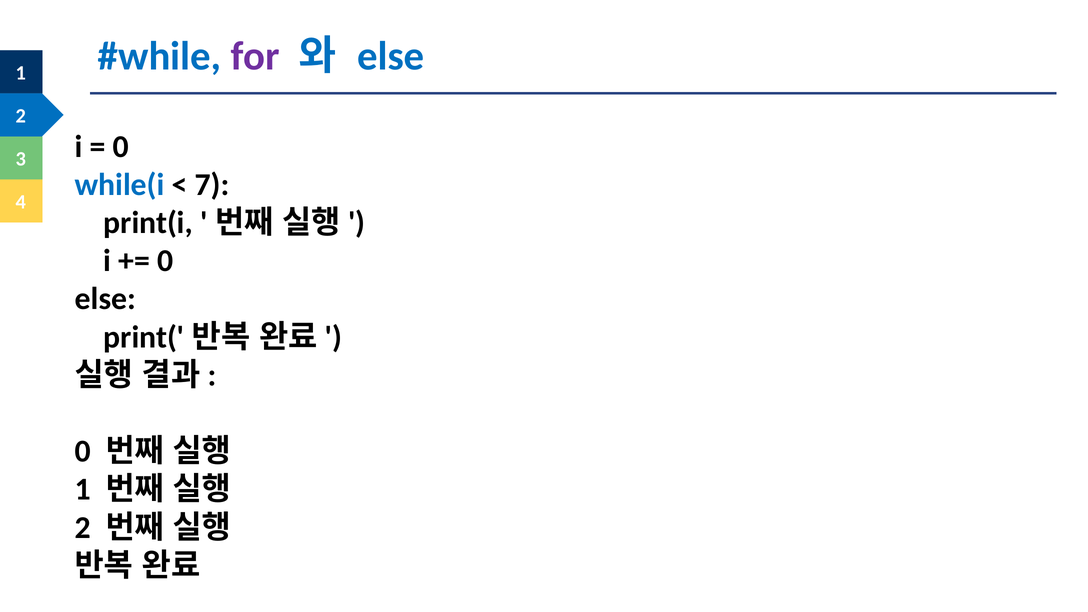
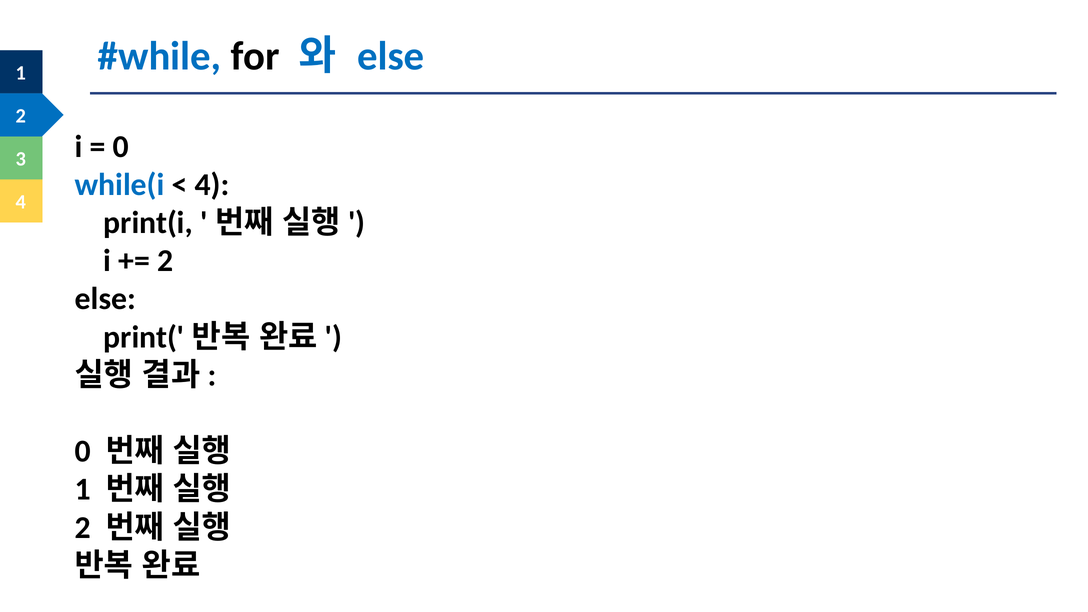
for colour: purple -> black
7 at (212, 185): 7 -> 4
0 at (165, 261): 0 -> 2
